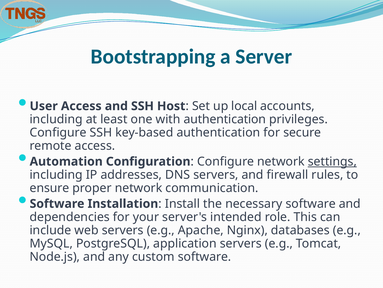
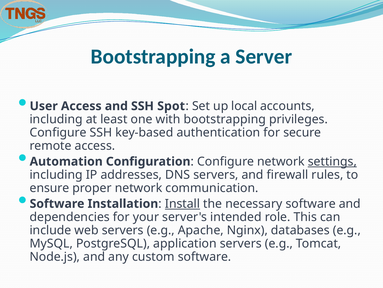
Host: Host -> Spot
with authentication: authentication -> bootstrapping
Install underline: none -> present
